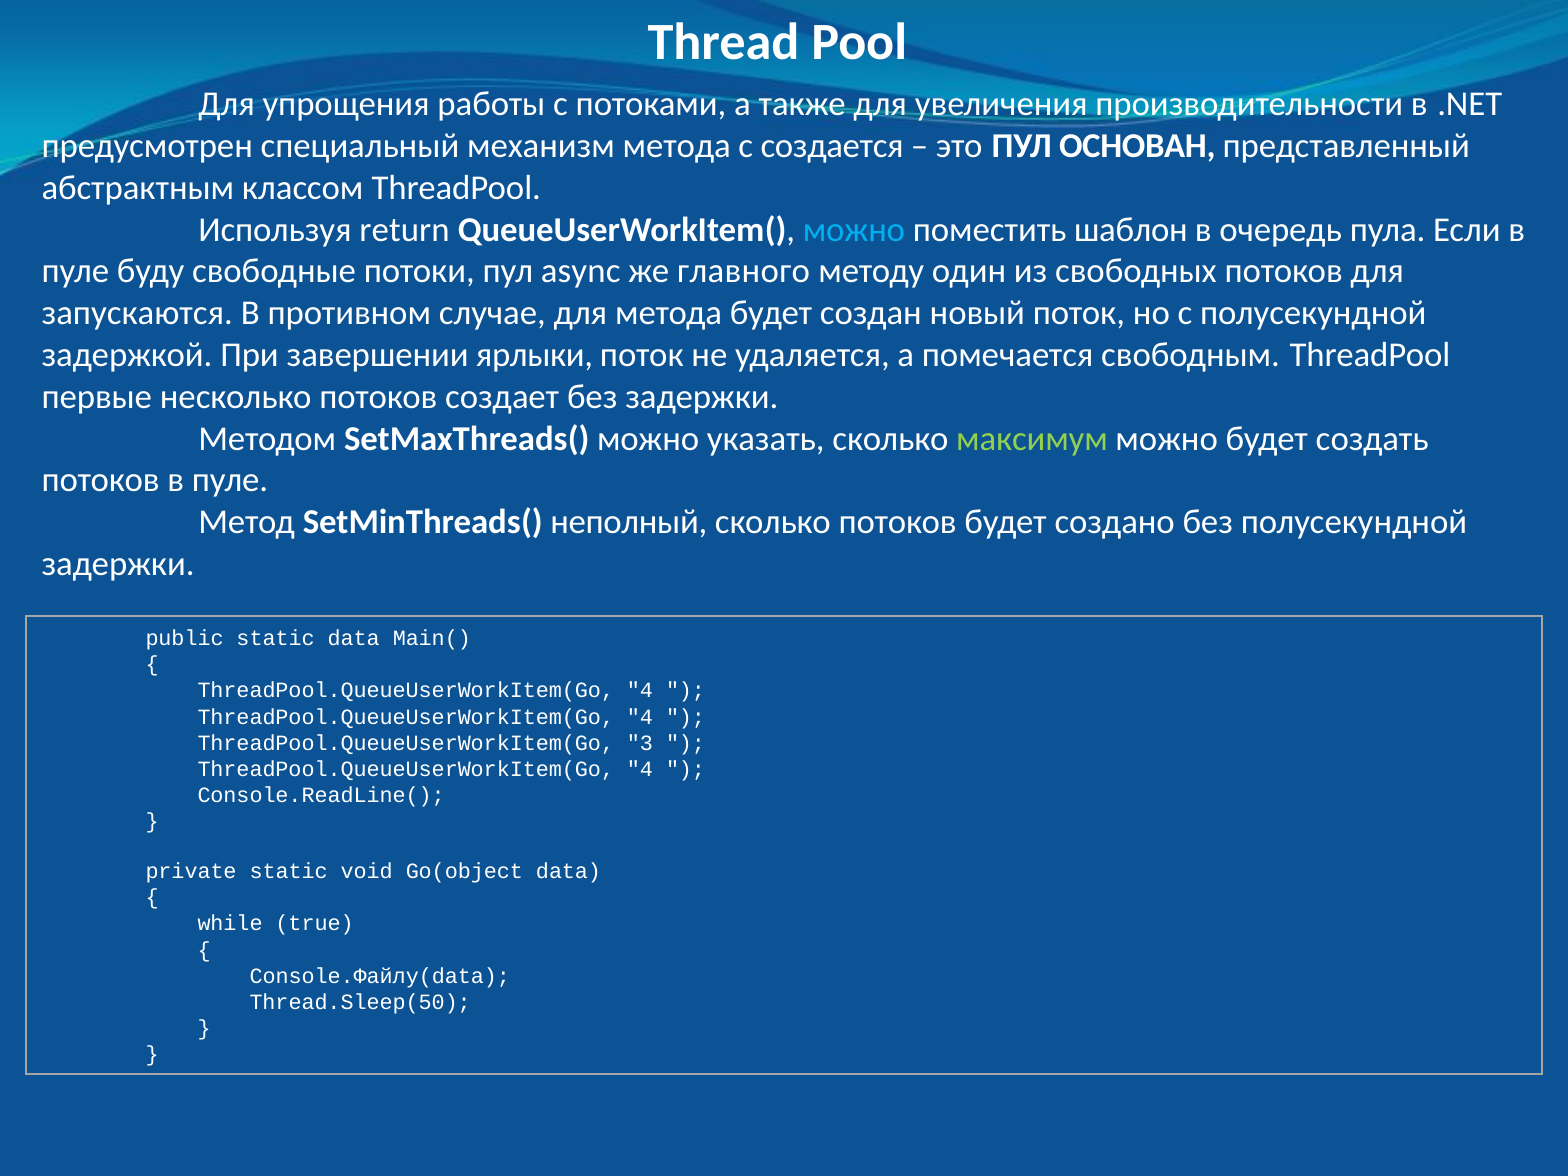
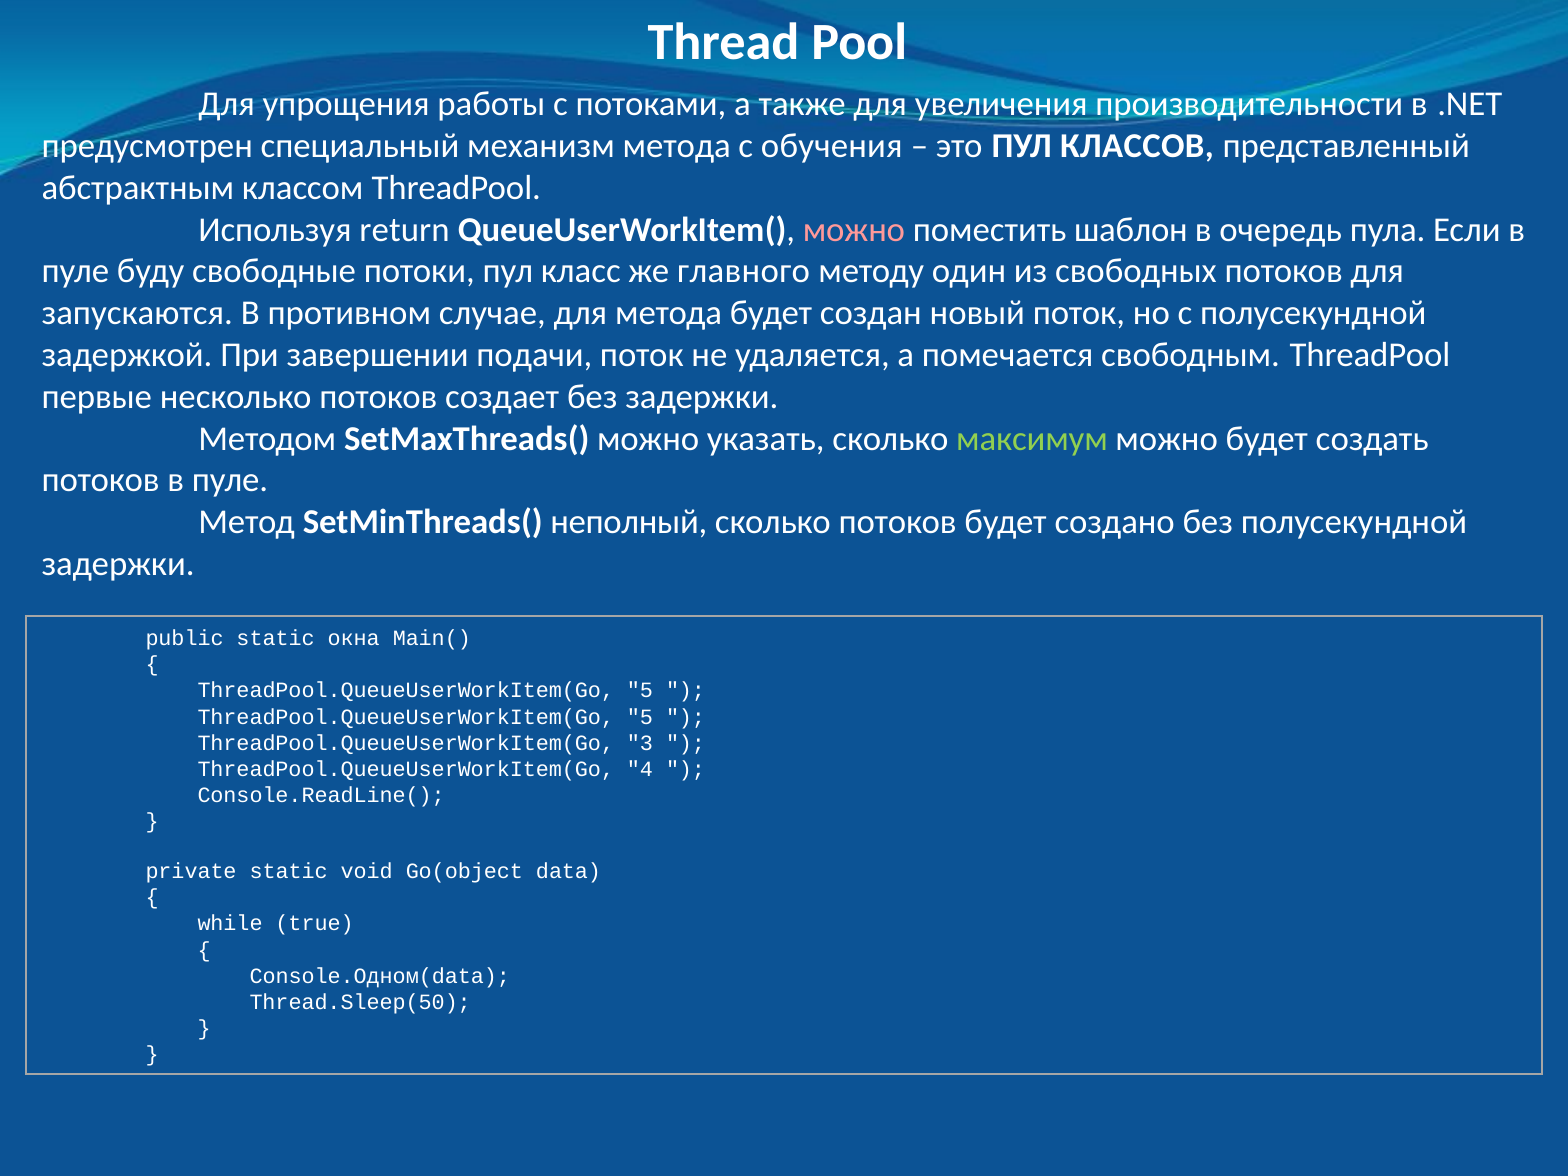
создается: создается -> обучения
ОСНОВАН: ОСНОВАН -> КЛАССОВ
можно at (854, 230) colour: light blue -> pink
async: async -> класс
ярлыки: ярлыки -> подачи
static data: data -> окна
4 at (640, 691): 4 -> 5
4 at (640, 717): 4 -> 5
Console.Файлу(data: Console.Файлу(data -> Console.Одном(data
